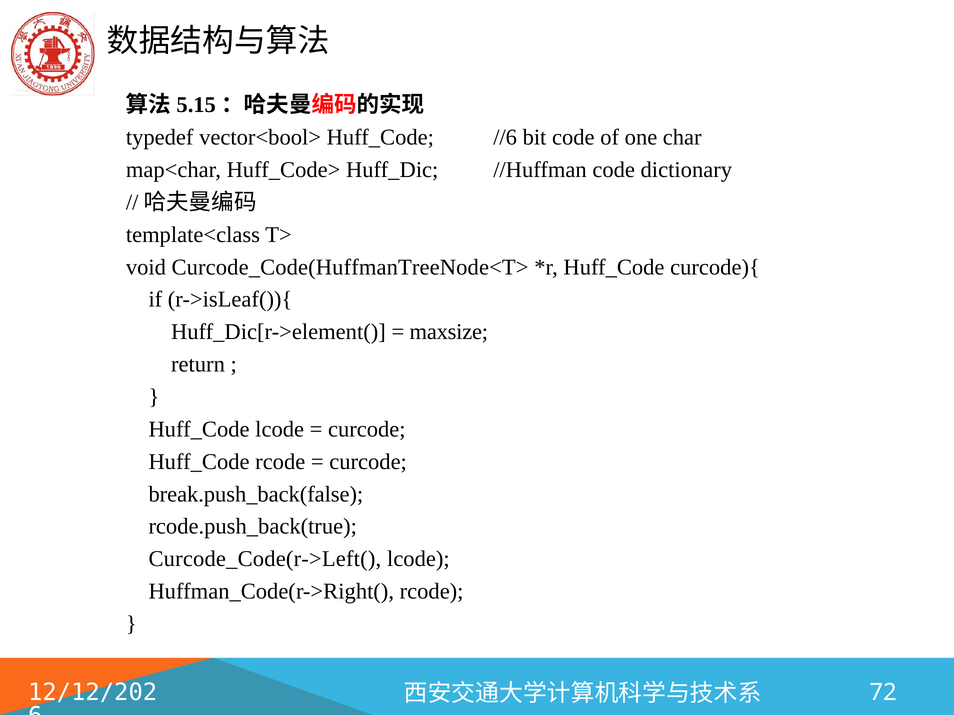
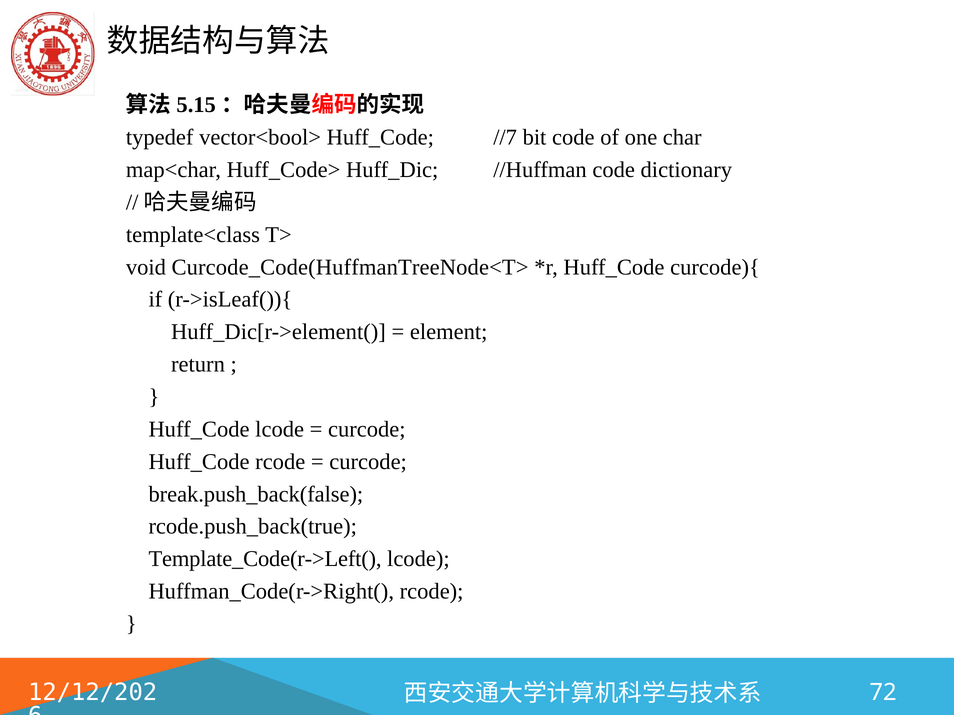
//6: //6 -> //7
maxsize: maxsize -> element
Curcode_Code(r->Left(: Curcode_Code(r->Left( -> Template_Code(r->Left(
